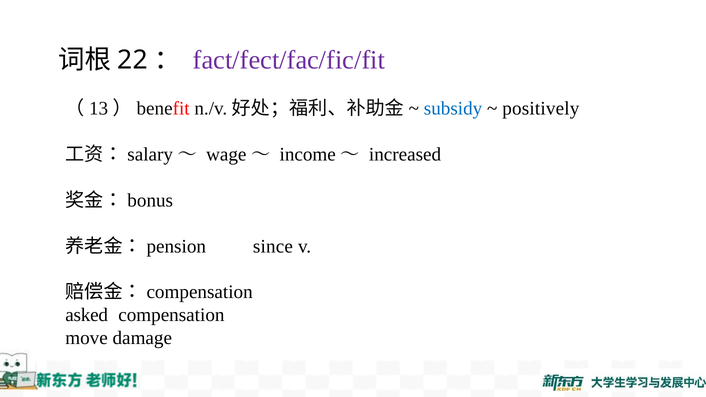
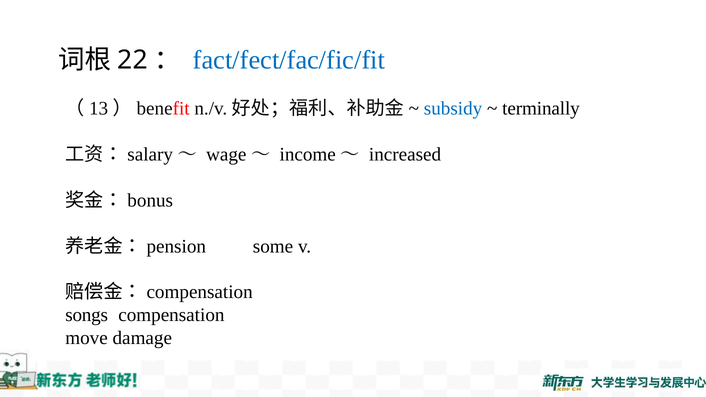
fact/fect/fac/fic/fit colour: purple -> blue
positively: positively -> terminally
since: since -> some
asked: asked -> songs
